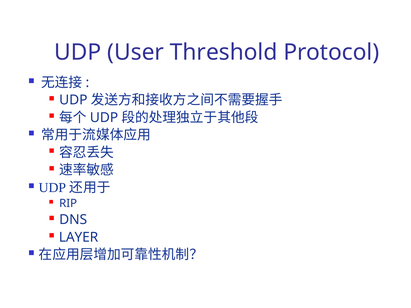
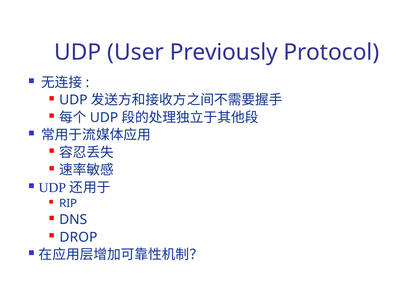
Threshold: Threshold -> Previously
LAYER: LAYER -> DROP
